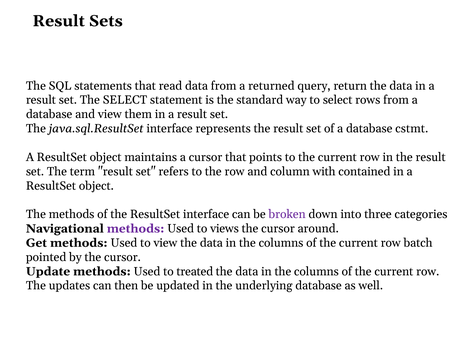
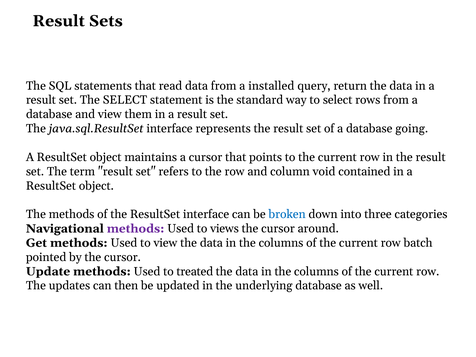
returned: returned -> installed
cstmt: cstmt -> going
with: with -> void
broken colour: purple -> blue
